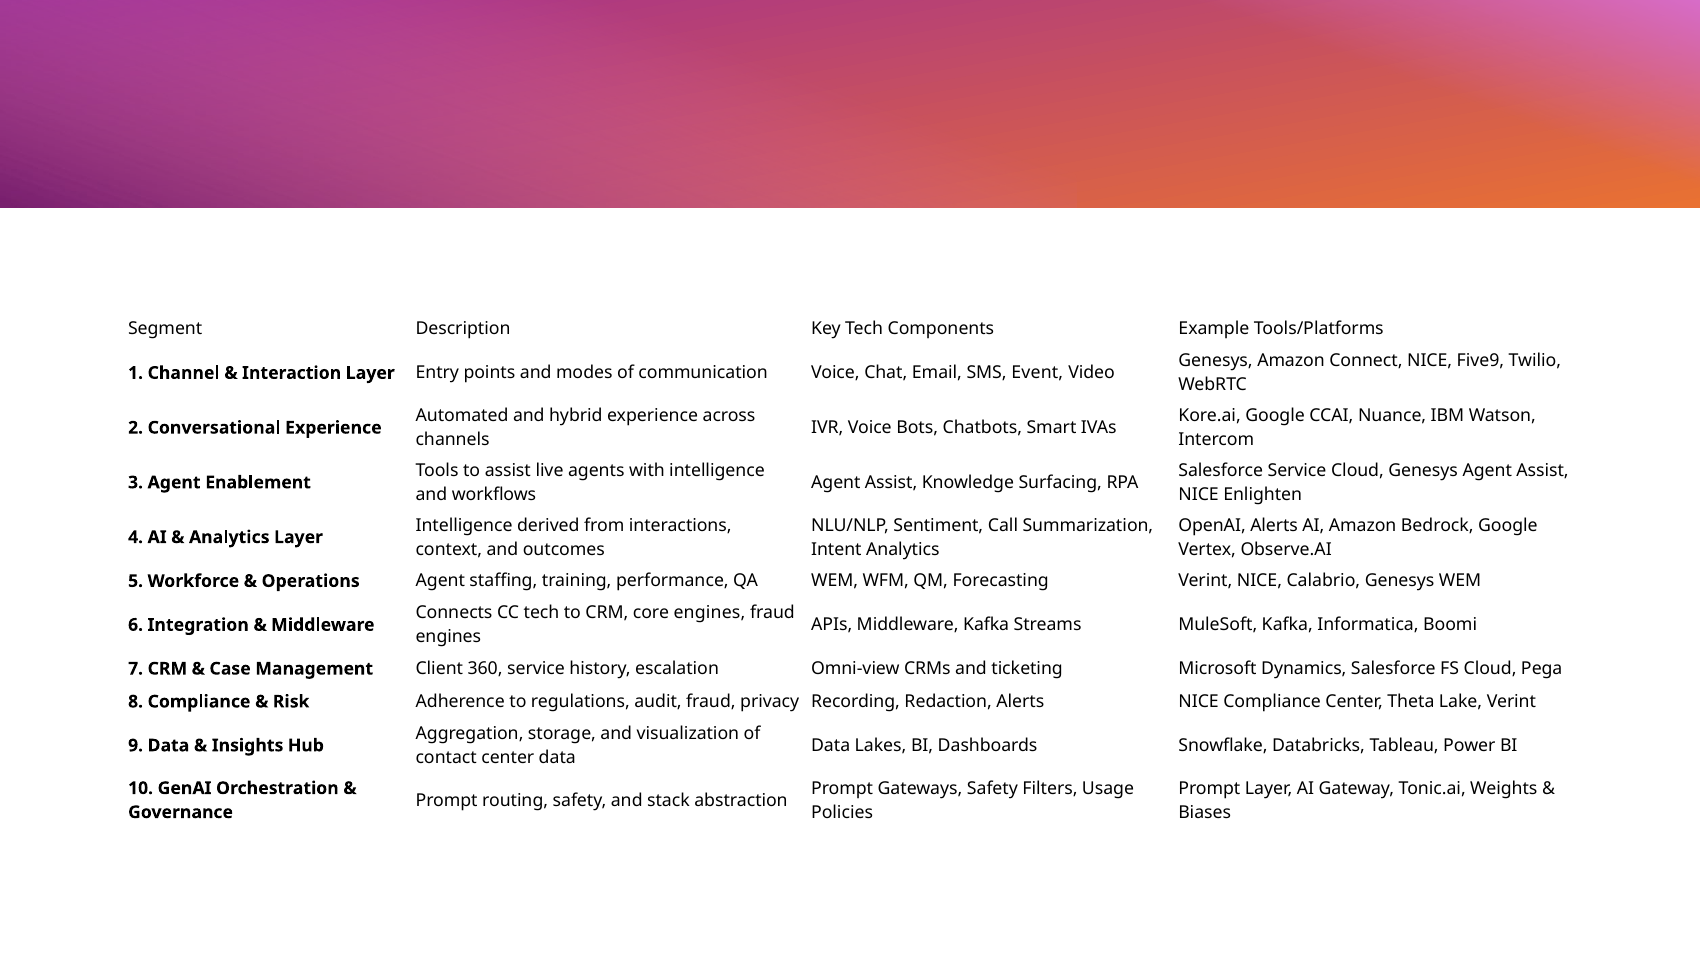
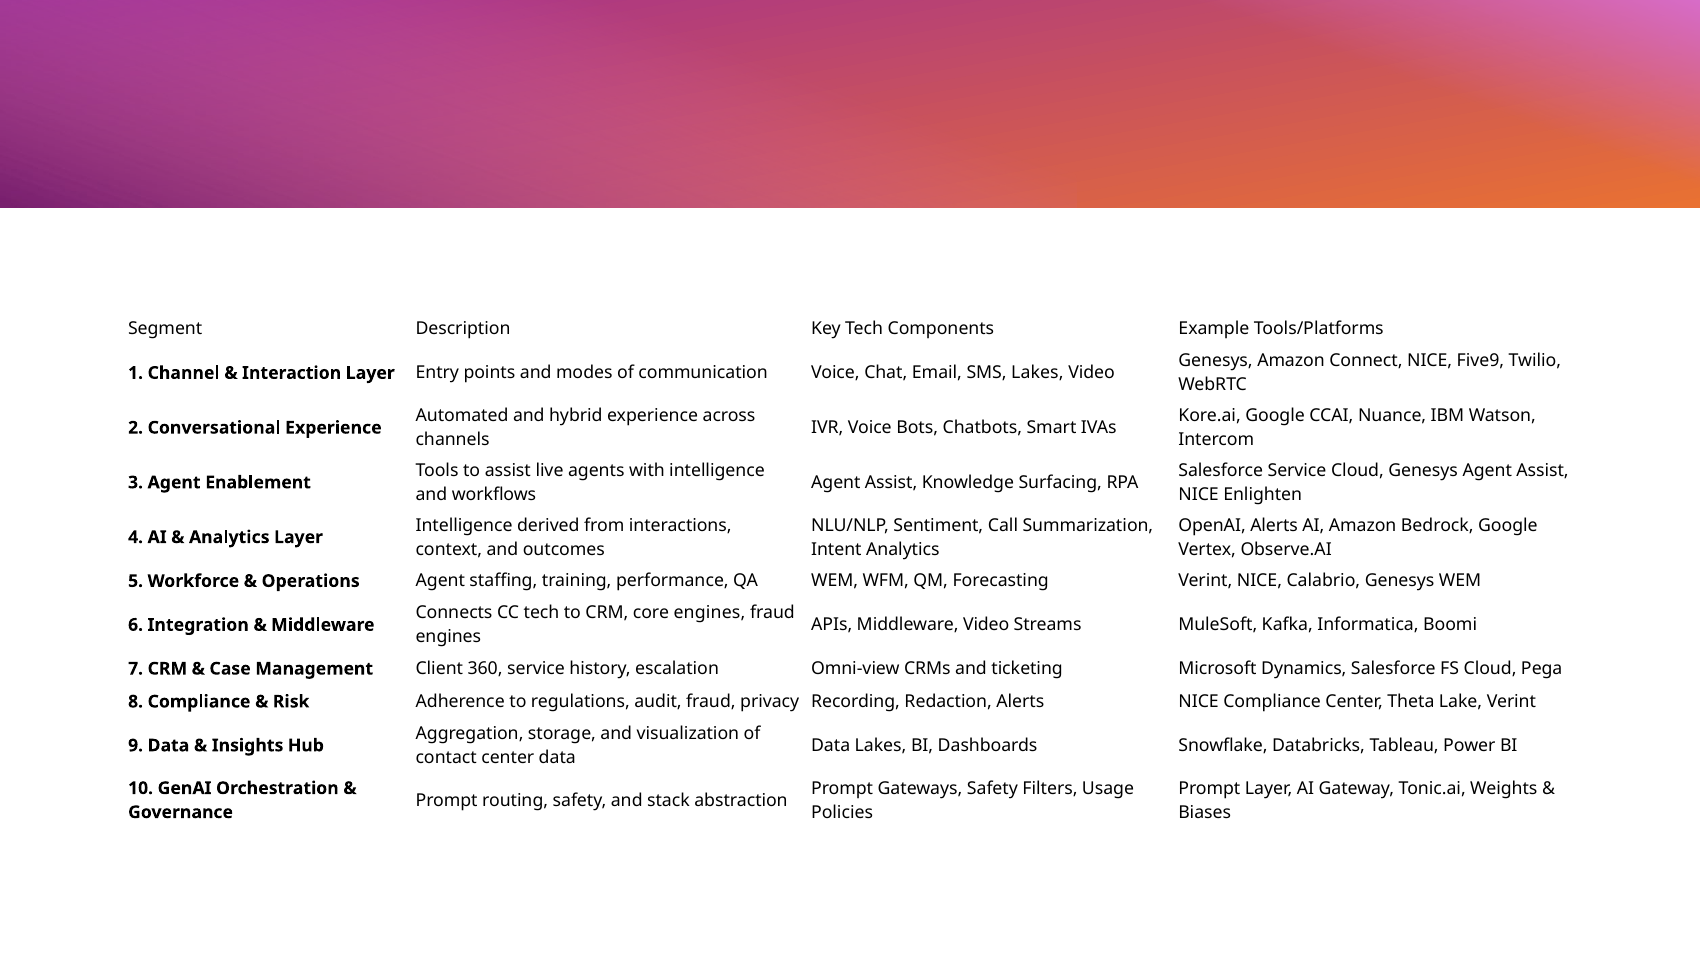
SMS Event: Event -> Lakes
Middleware Kafka: Kafka -> Video
